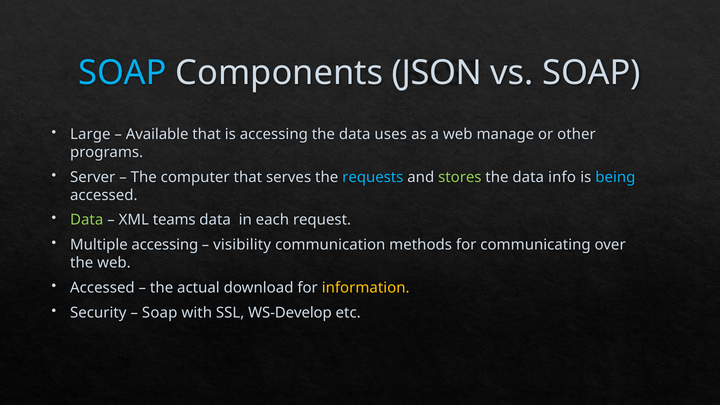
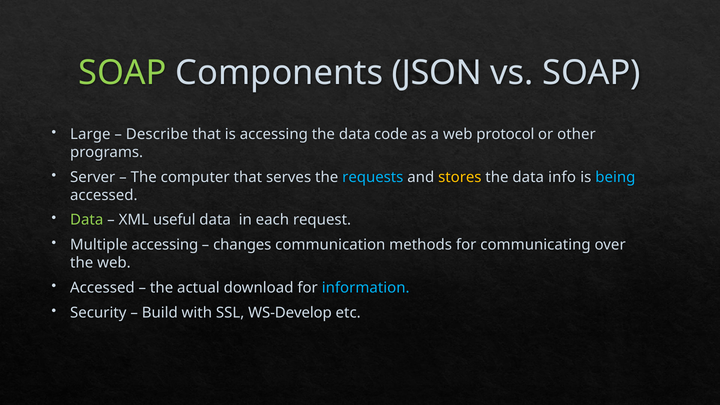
SOAP at (123, 73) colour: light blue -> light green
Available: Available -> Describe
uses: uses -> code
manage: manage -> protocol
stores colour: light green -> yellow
teams: teams -> useful
visibility: visibility -> changes
information colour: yellow -> light blue
Soap at (160, 313): Soap -> Build
